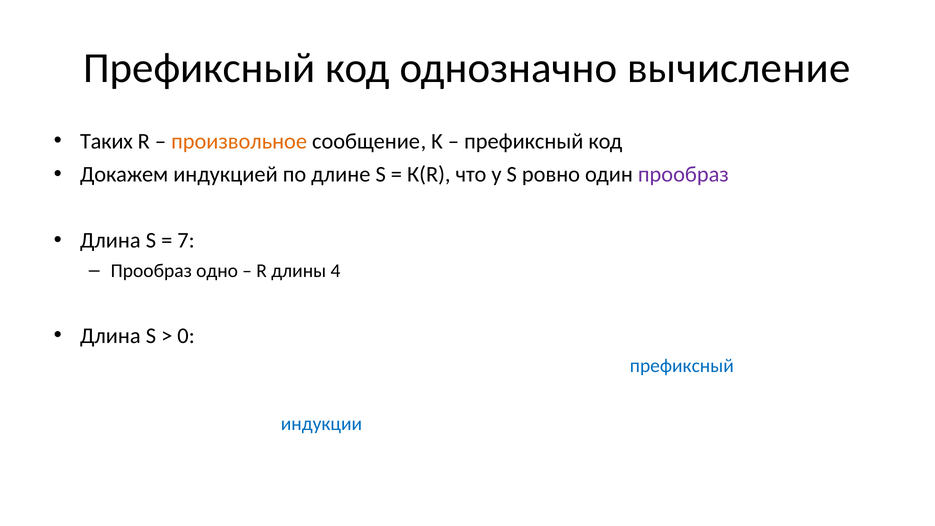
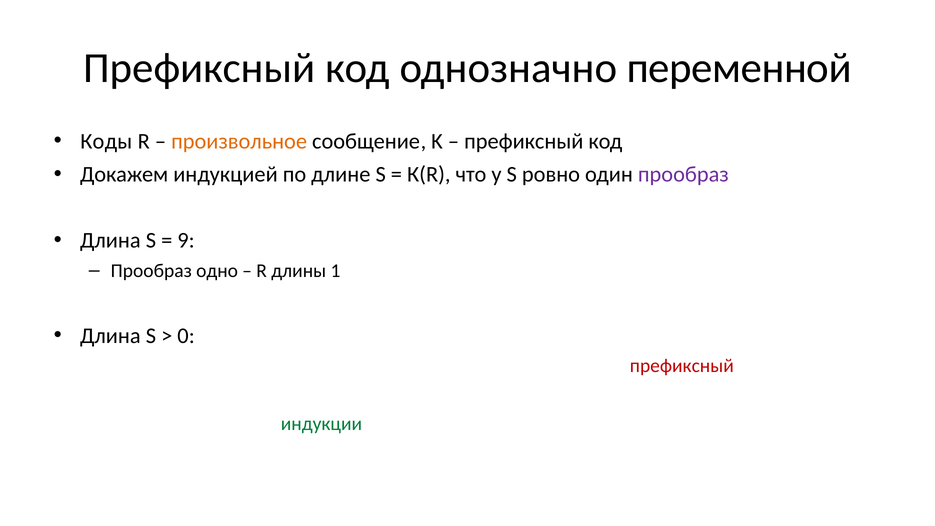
вычисление: вычисление -> переменной
Таких: Таких -> Коды
7: 7 -> 9
4: 4 -> 1
префиксный at (682, 366) colour: blue -> red
индукции colour: blue -> green
